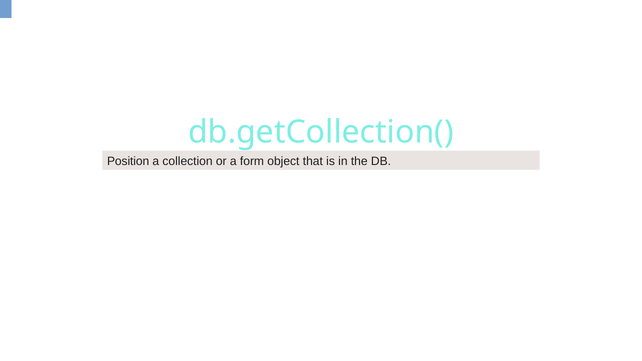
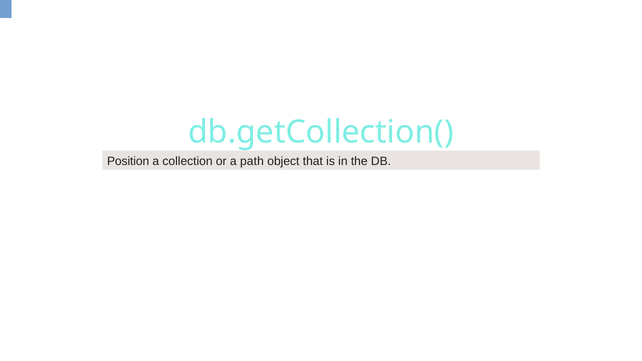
form: form -> path
